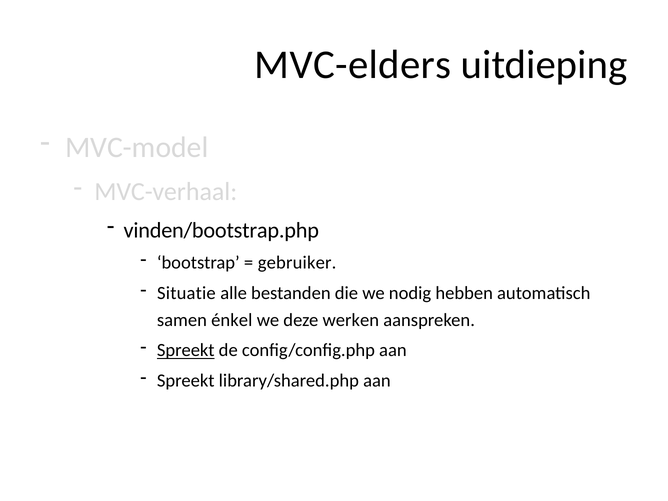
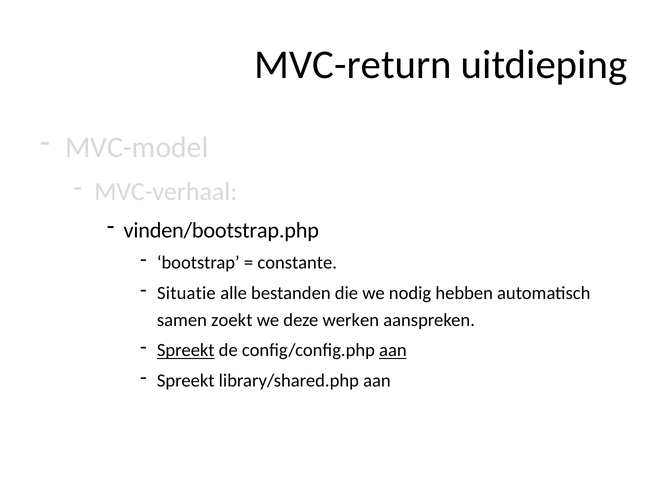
MVC-elders: MVC-elders -> MVC-return
gebruiker: gebruiker -> constante
énkel: énkel -> zoekt
aan at (393, 350) underline: none -> present
